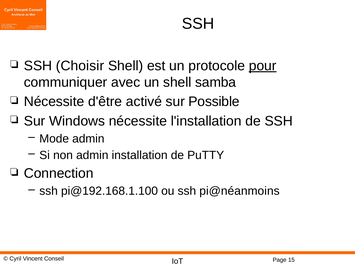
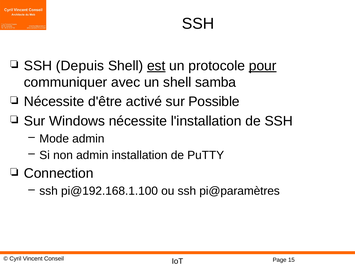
Choisir: Choisir -> Depuis
est underline: none -> present
pi@néanmoins: pi@néanmoins -> pi@paramètres
